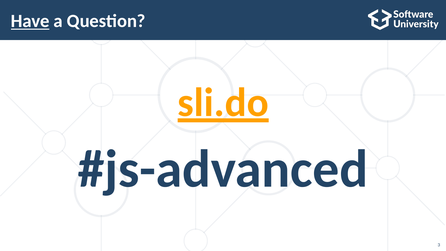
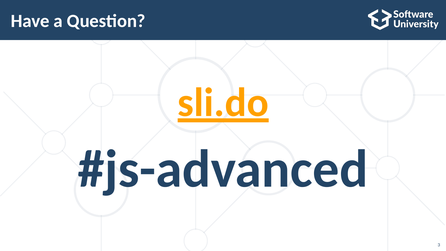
Have underline: present -> none
